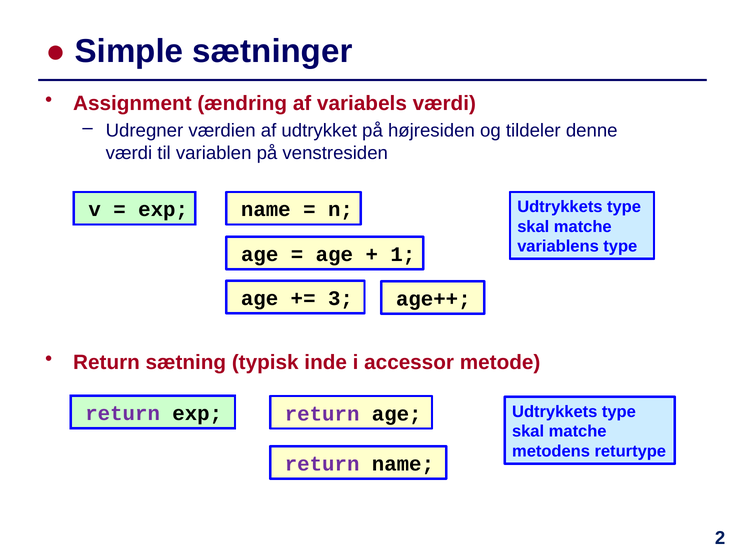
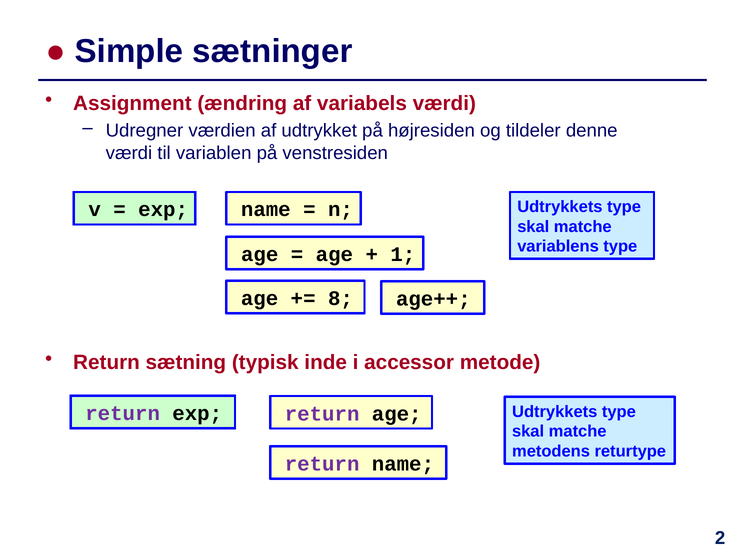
3: 3 -> 8
